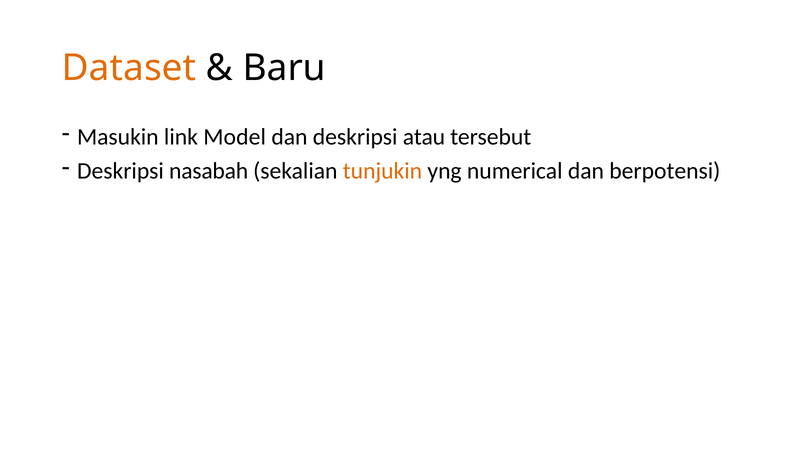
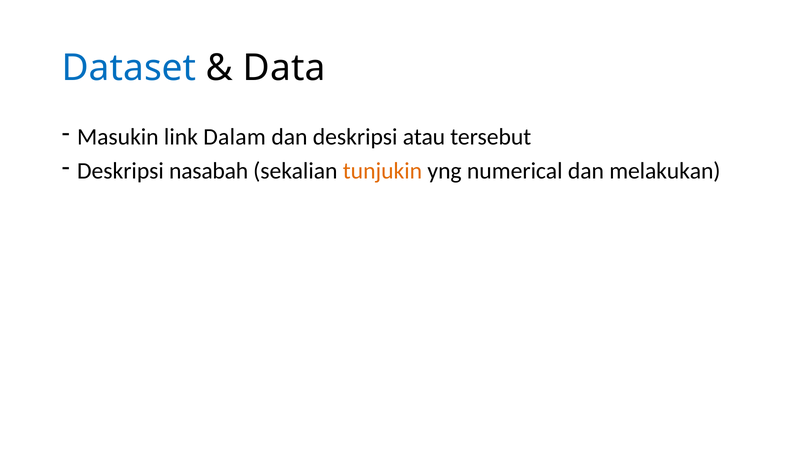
Dataset colour: orange -> blue
Baru: Baru -> Data
Model: Model -> Dalam
berpotensi: berpotensi -> melakukan
